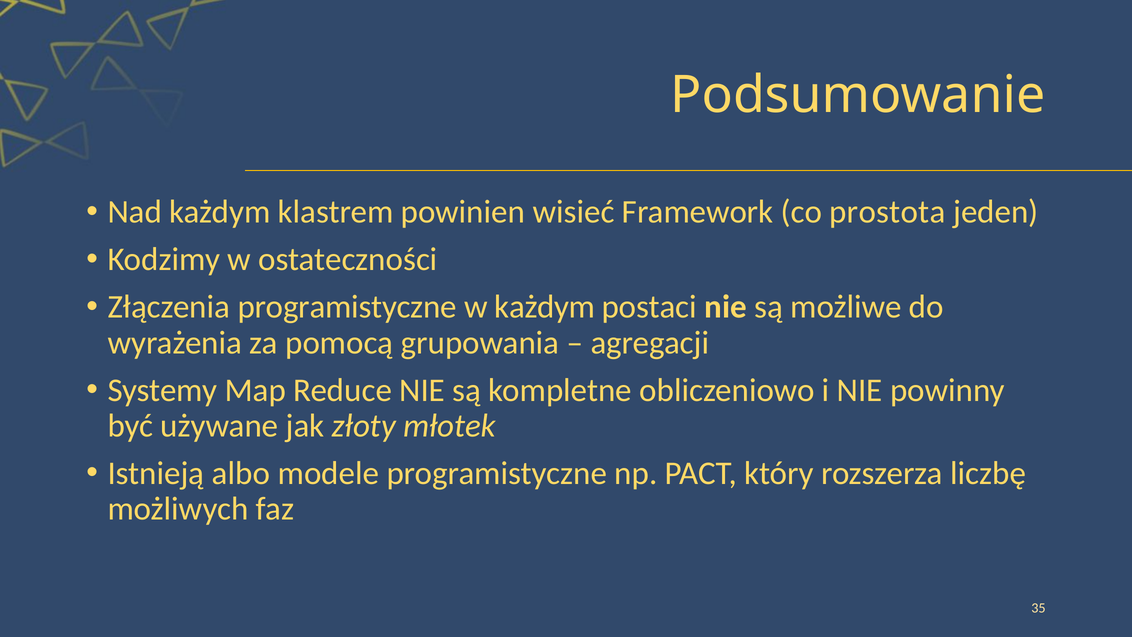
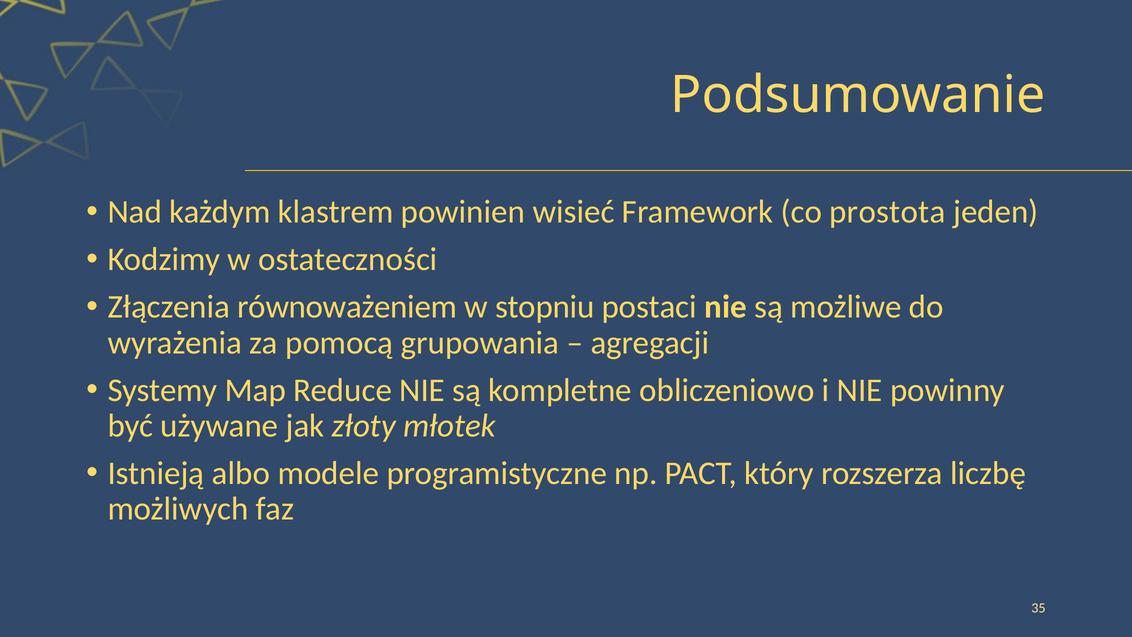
Złączenia programistyczne: programistyczne -> równoważeniem
w każdym: każdym -> stopniu
